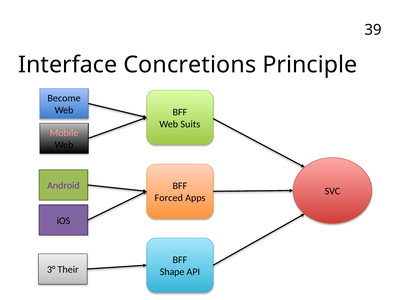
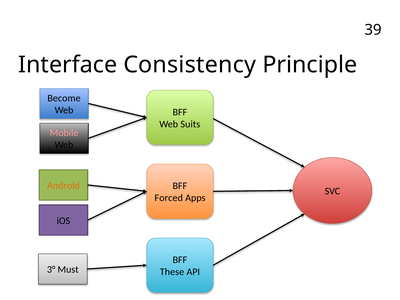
Concretions: Concretions -> Consistency
Android colour: purple -> orange
Their: Their -> Must
Shape: Shape -> These
